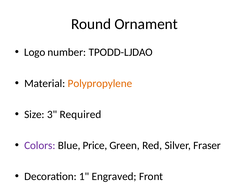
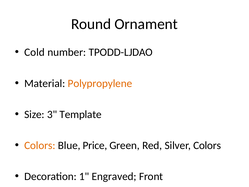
Logo: Logo -> Cold
Required: Required -> Template
Colors at (40, 145) colour: purple -> orange
Silver Fraser: Fraser -> Colors
